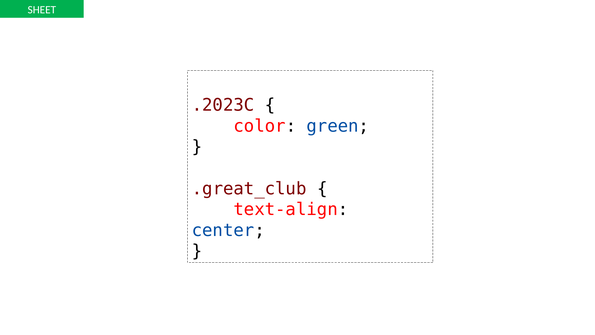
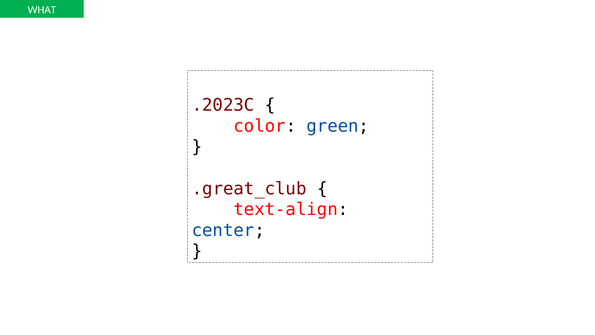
SHEET: SHEET -> WHAT
